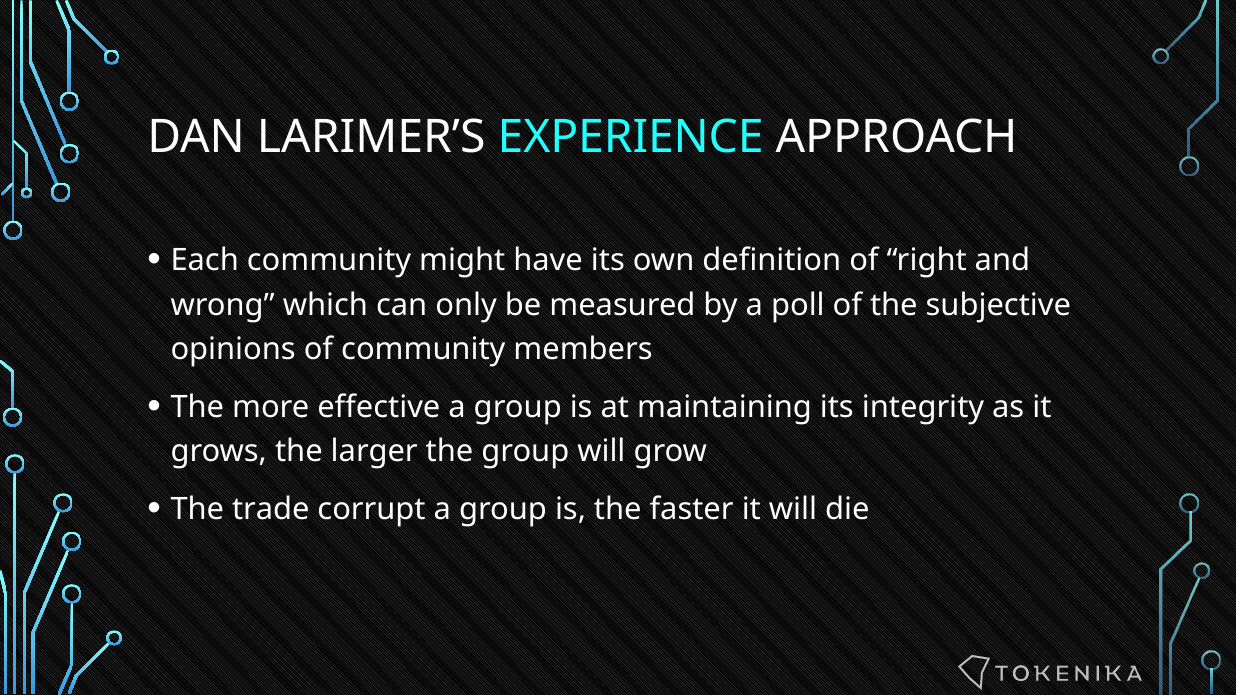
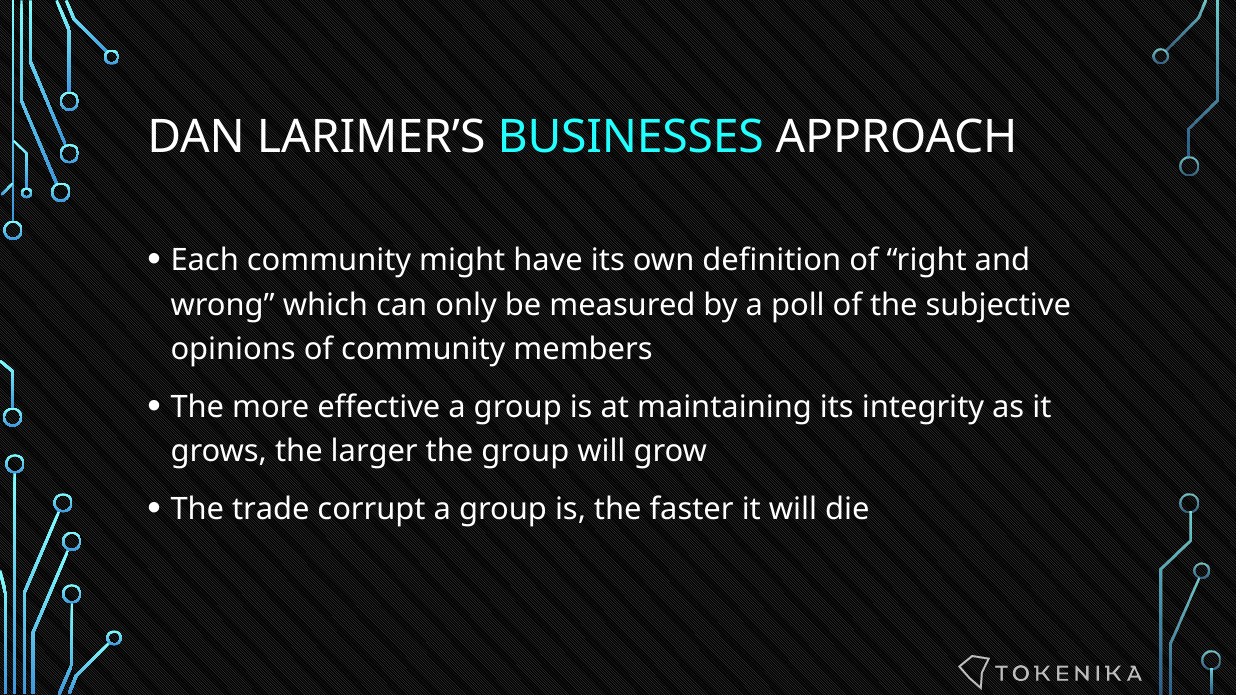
EXPERIENCE: EXPERIENCE -> BUSINESSES
